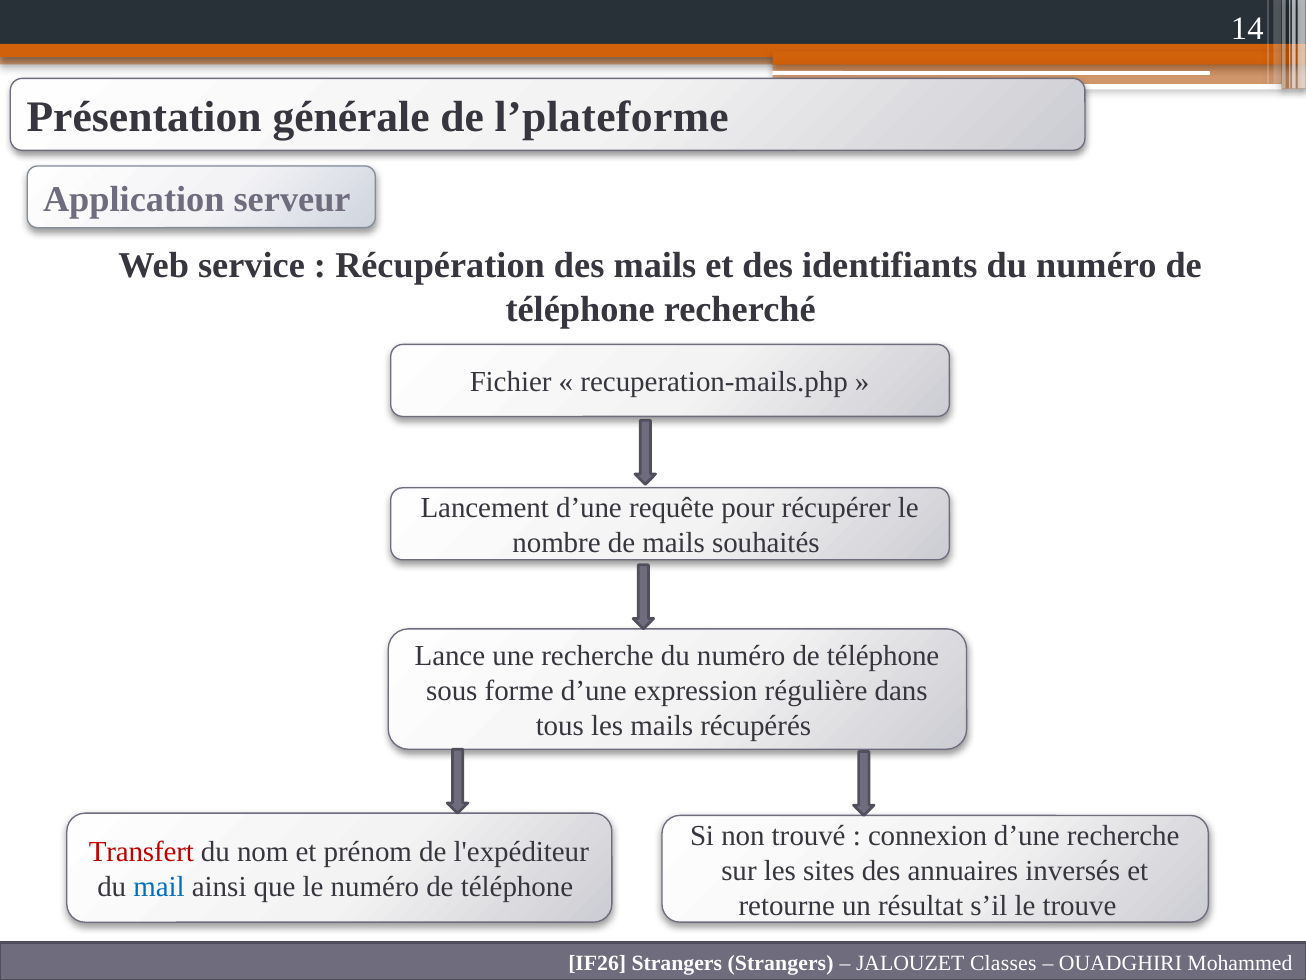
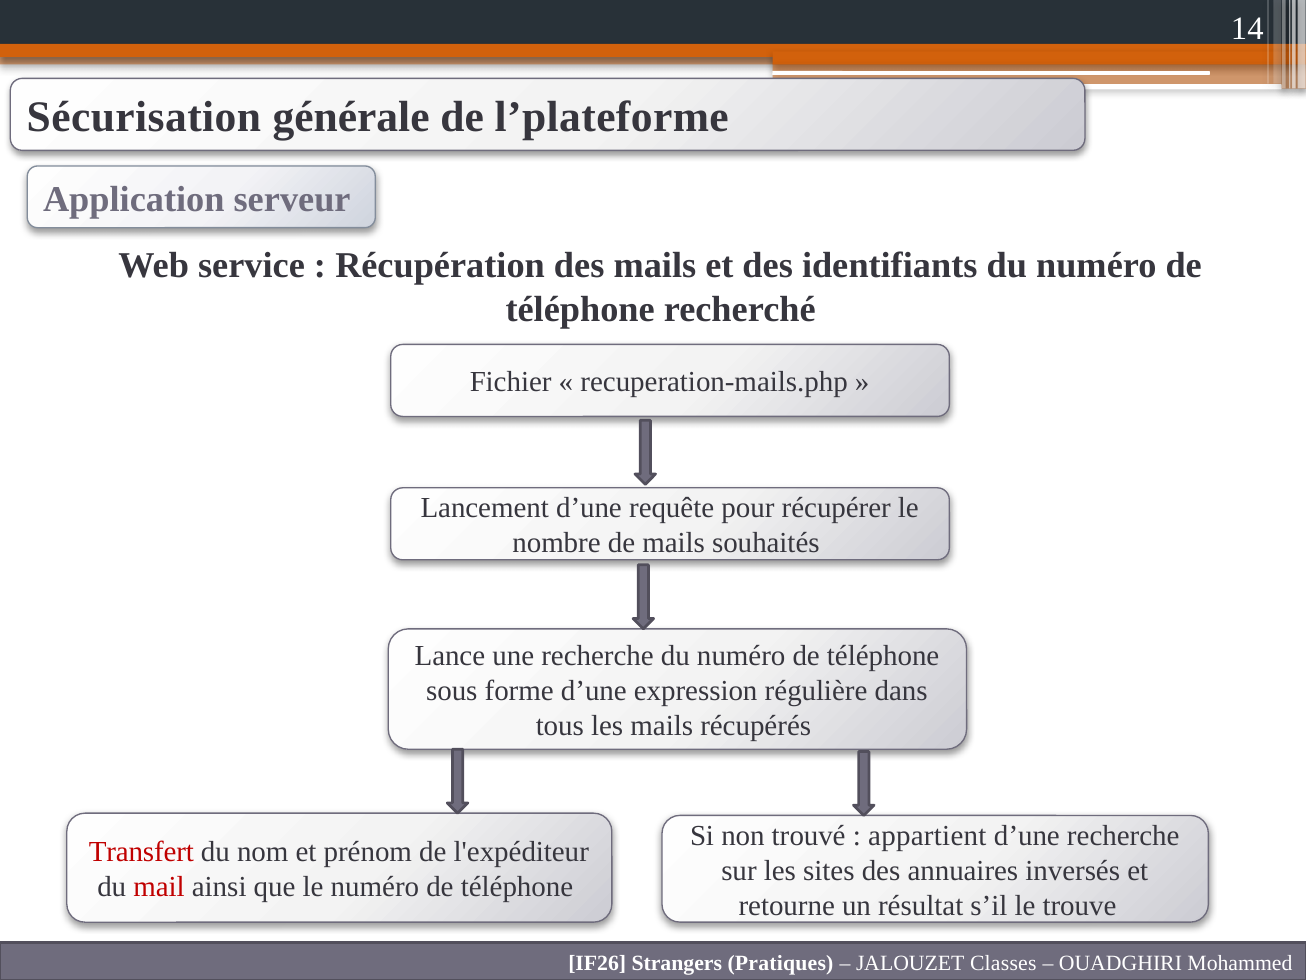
Présentation: Présentation -> Sécurisation
connexion: connexion -> appartient
mail colour: blue -> red
Strangers Strangers: Strangers -> Pratiques
